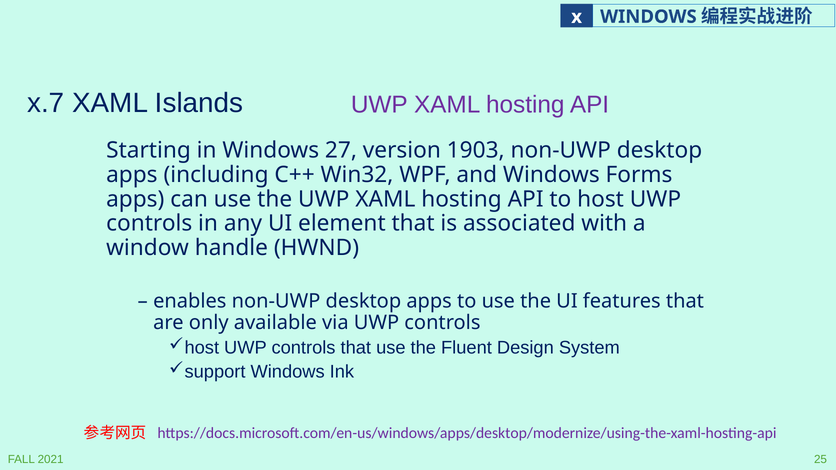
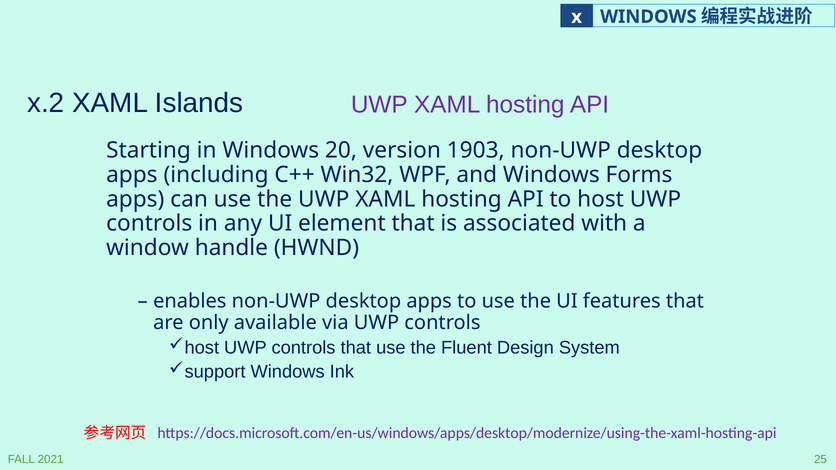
x.7: x.7 -> x.2
27: 27 -> 20
